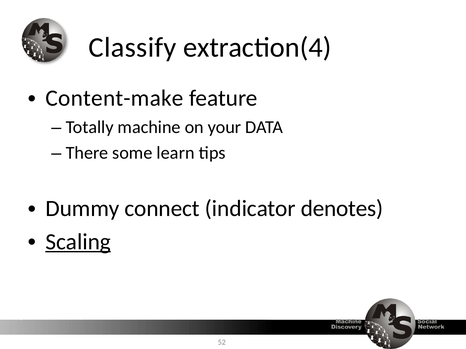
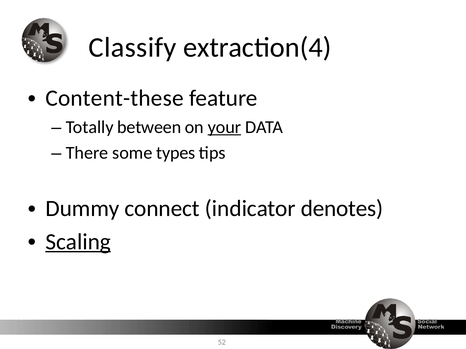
Content-make: Content-make -> Content-these
machine: machine -> between
your underline: none -> present
learn: learn -> types
